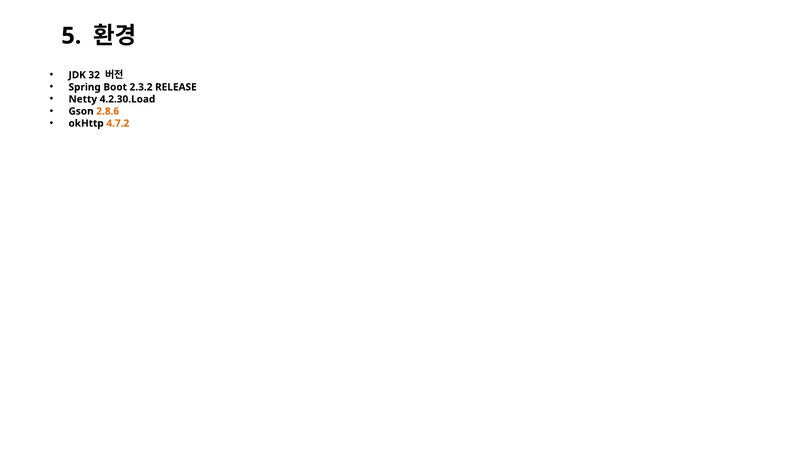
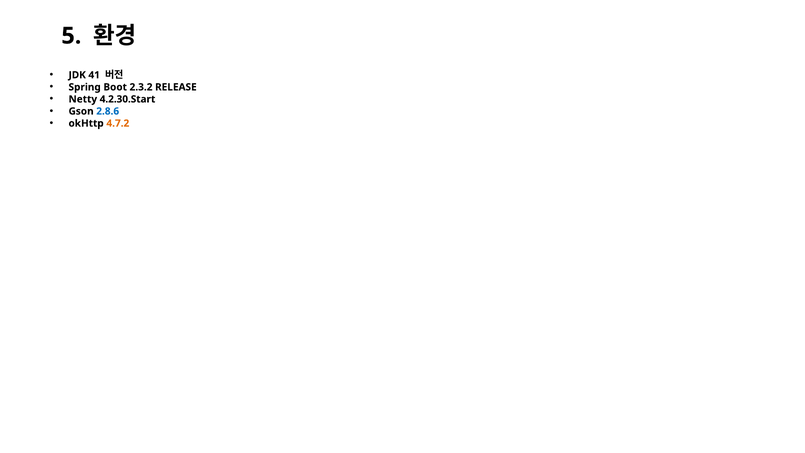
32: 32 -> 41
4.2.30.Load: 4.2.30.Load -> 4.2.30.Start
2.8.6 colour: orange -> blue
